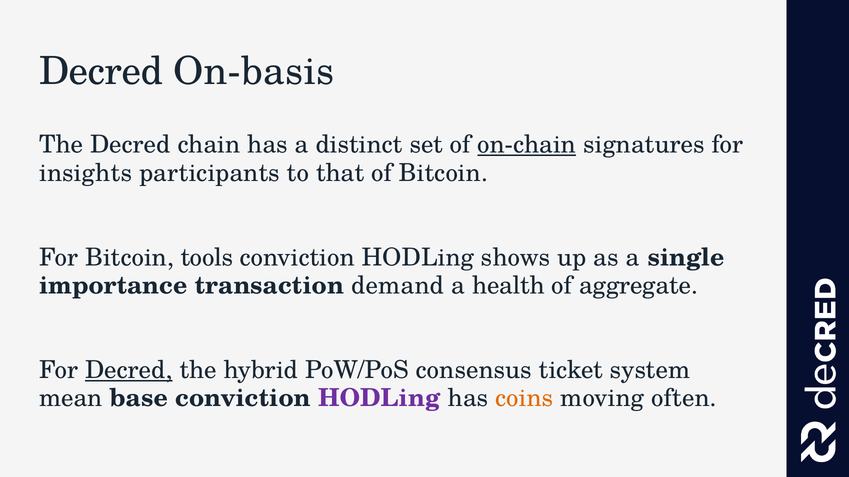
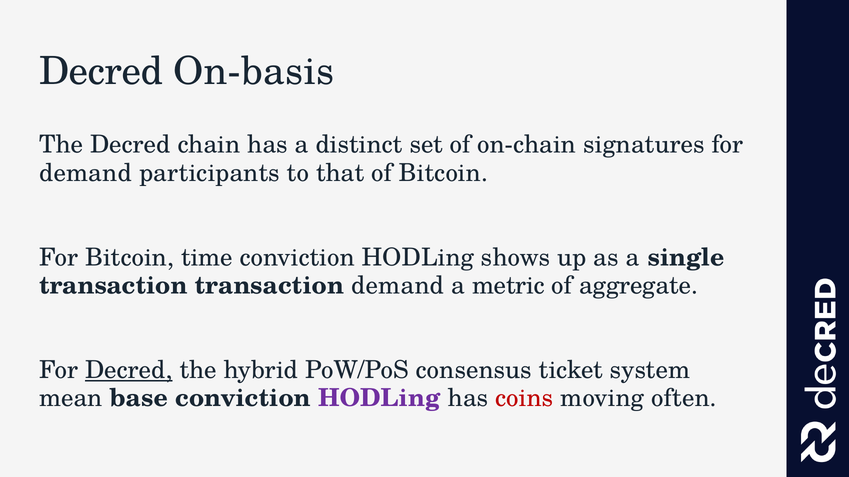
on-chain underline: present -> none
insights at (86, 173): insights -> demand
tools: tools -> time
importance at (113, 286): importance -> transaction
health: health -> metric
coins colour: orange -> red
